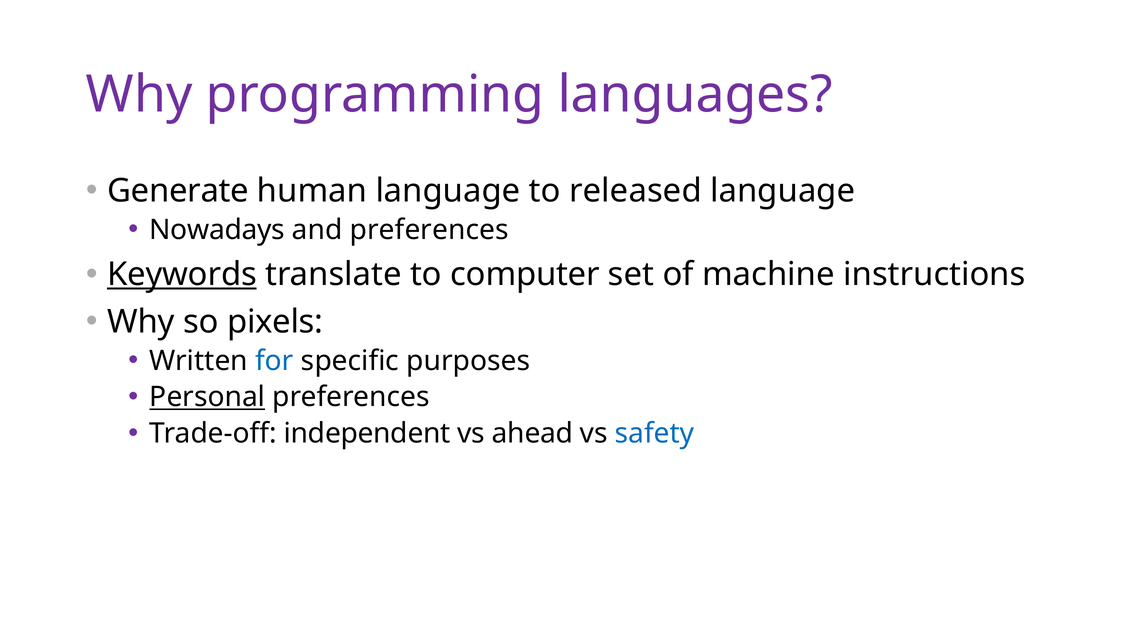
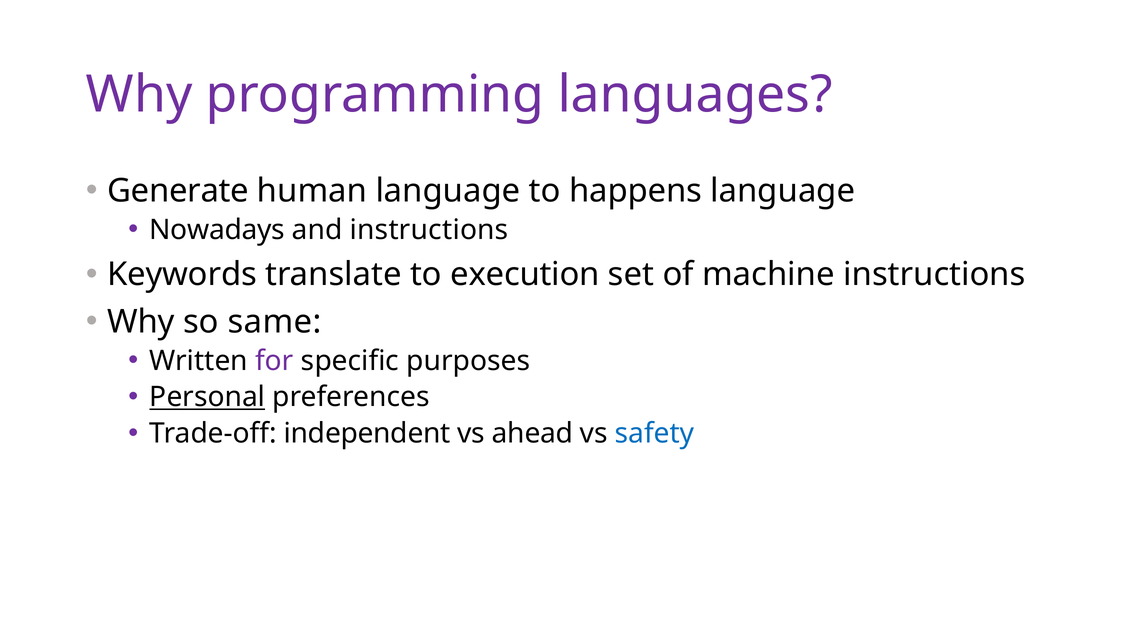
released: released -> happens
and preferences: preferences -> instructions
Keywords underline: present -> none
computer: computer -> execution
pixels: pixels -> same
for colour: blue -> purple
